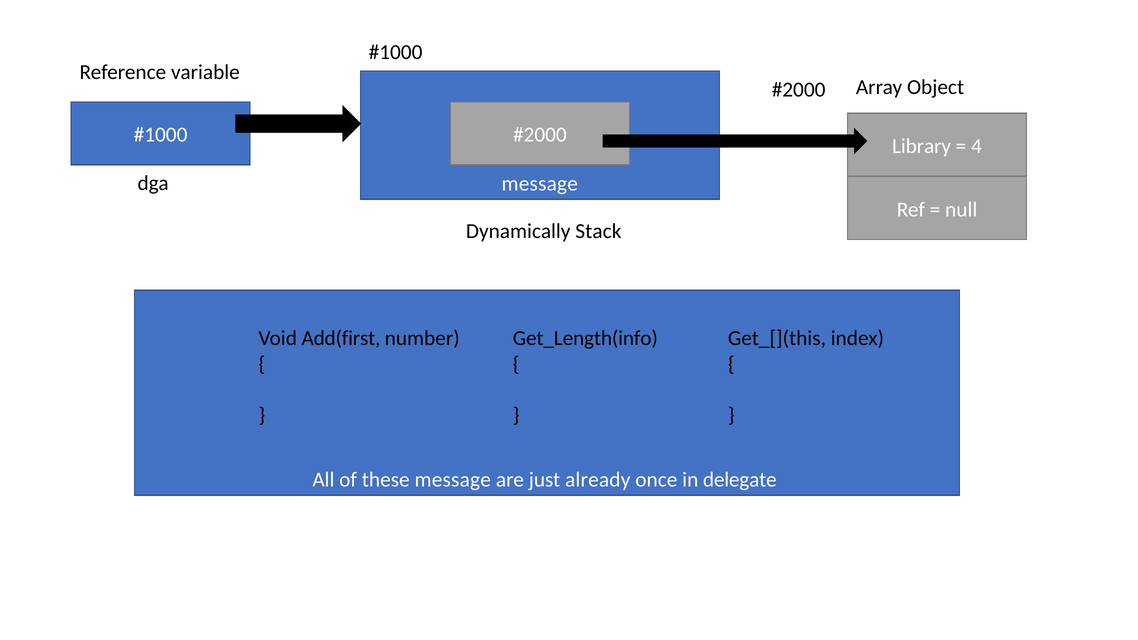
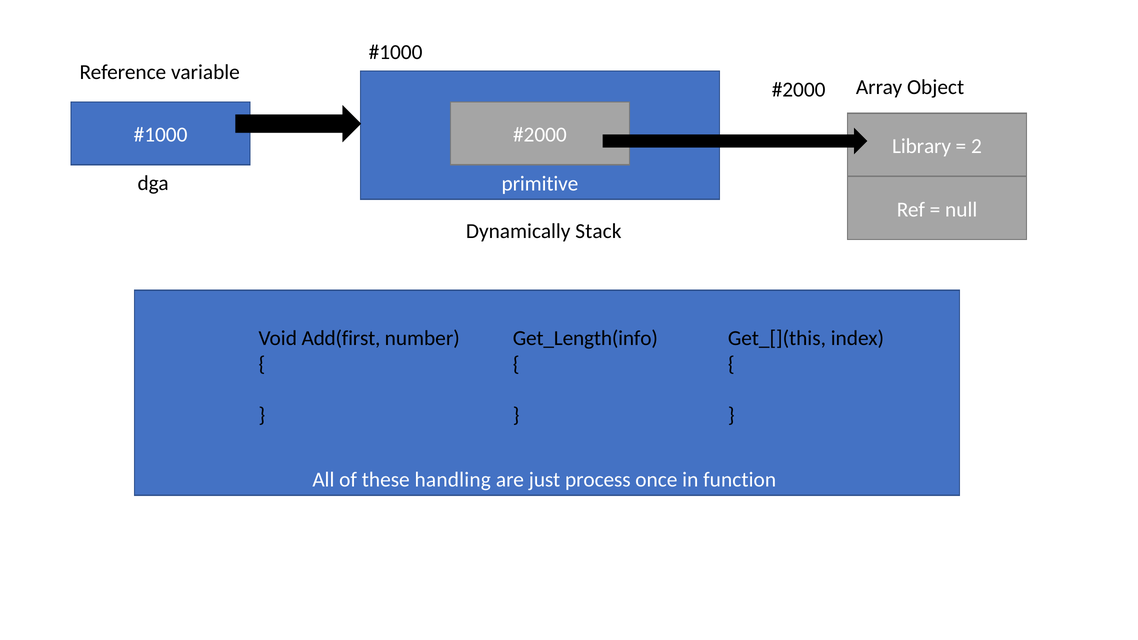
4: 4 -> 2
dga message: message -> primitive
these message: message -> handling
already: already -> process
delegate: delegate -> function
